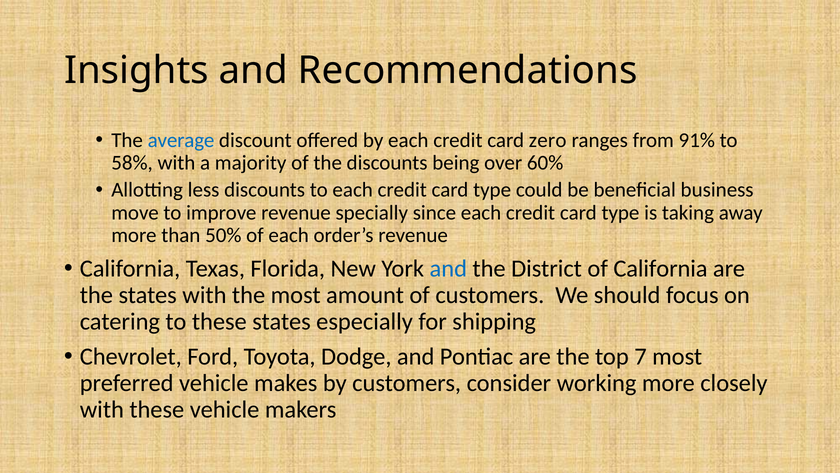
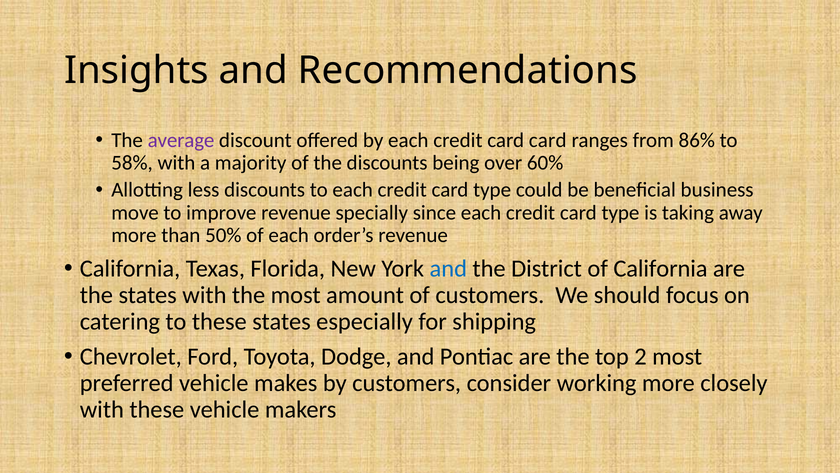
average colour: blue -> purple
card zero: zero -> card
91%: 91% -> 86%
7: 7 -> 2
